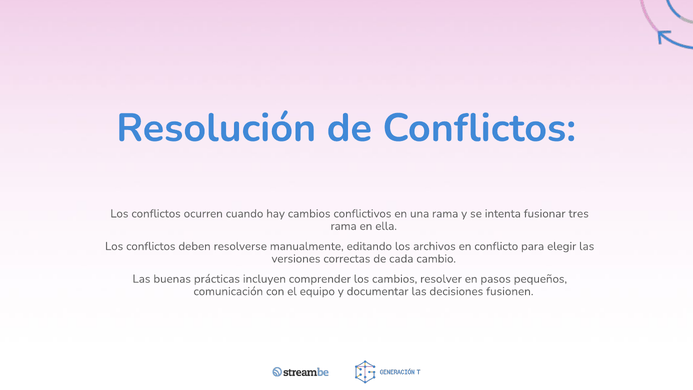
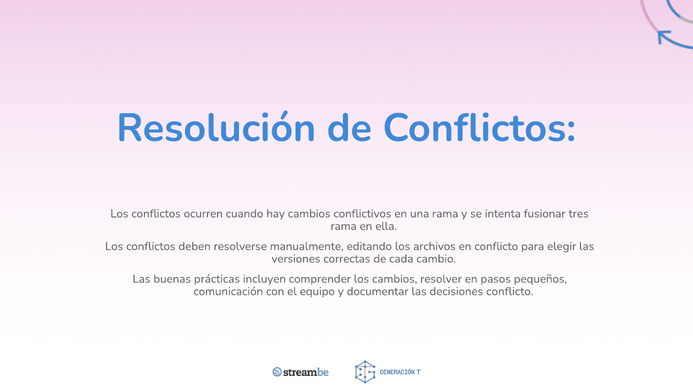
decisiones fusionen: fusionen -> conflicto
